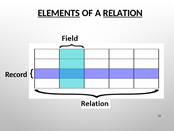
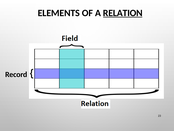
ELEMENTS underline: present -> none
